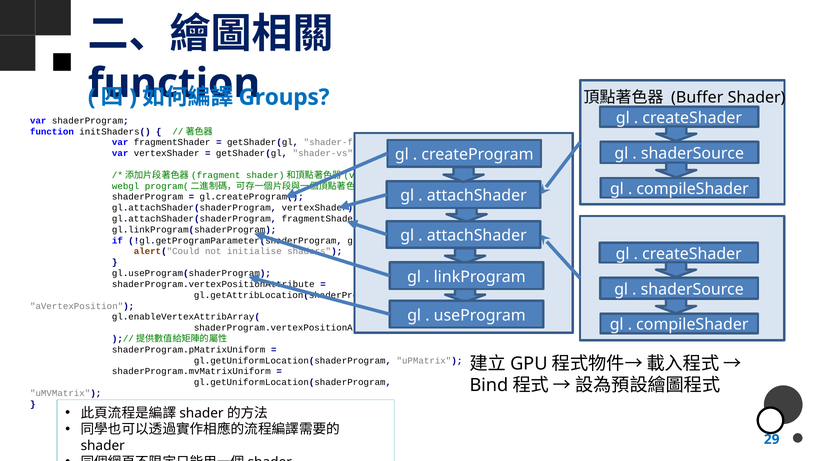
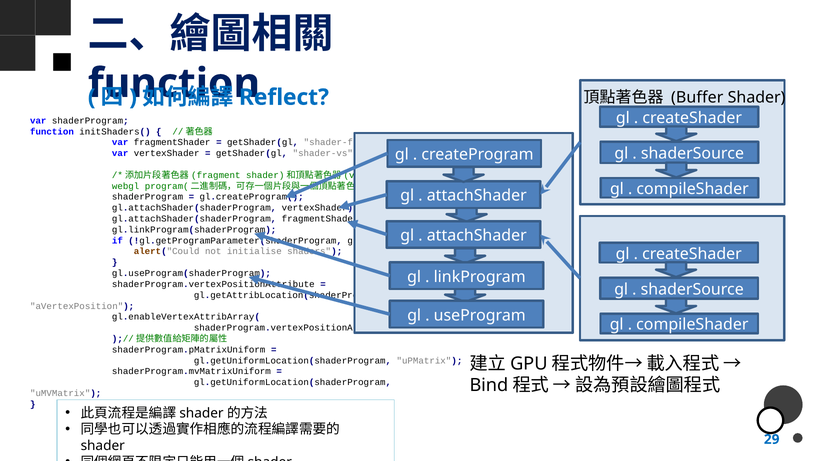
Groups: Groups -> Reflect
